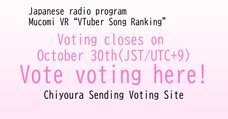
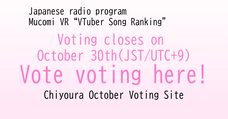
Chiyoura Sending: Sending -> October
